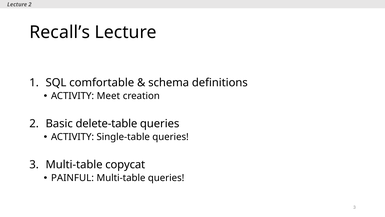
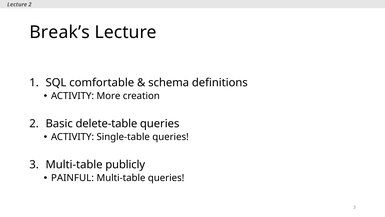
Recall’s: Recall’s -> Break’s
Meet: Meet -> More
copycat: copycat -> publicly
